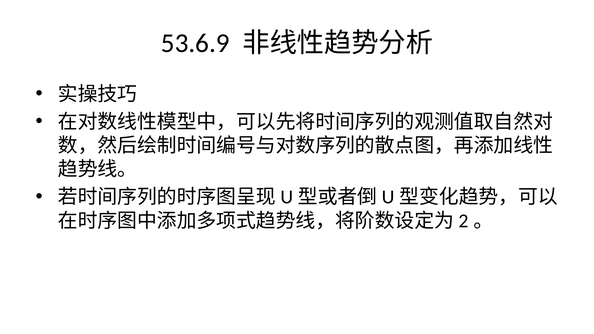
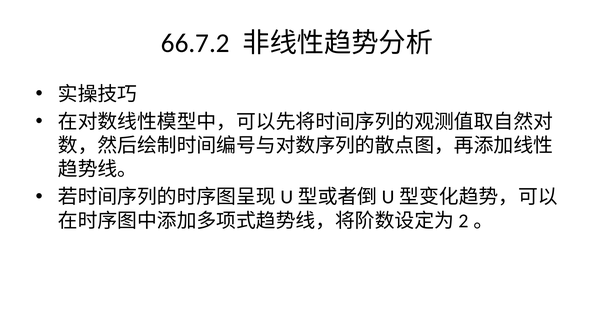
53.6.9: 53.6.9 -> 66.7.2
